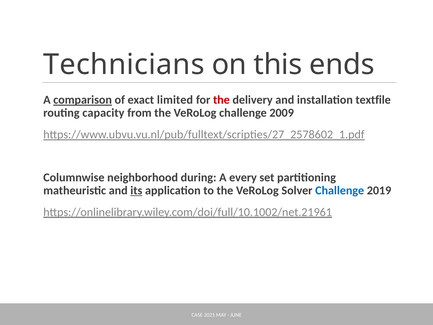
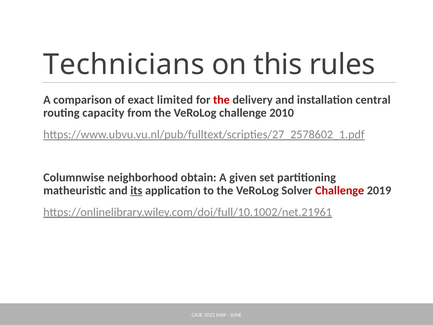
ends: ends -> rules
comparison underline: present -> none
textfile: textfile -> central
2009: 2009 -> 2010
during: during -> obtain
every: every -> given
Challenge at (340, 190) colour: blue -> red
